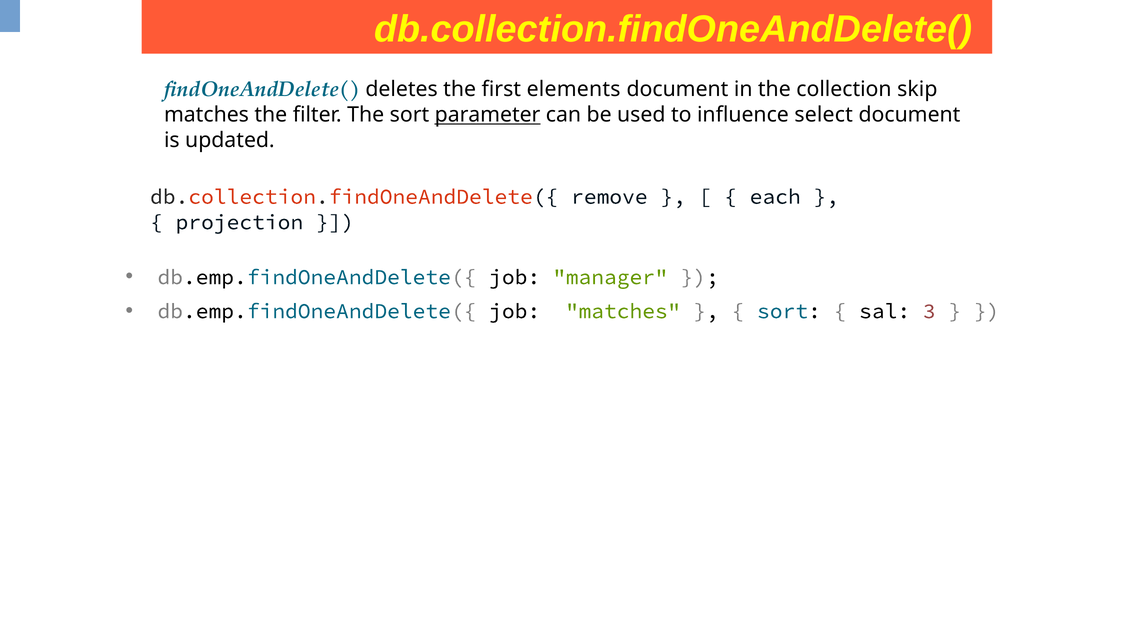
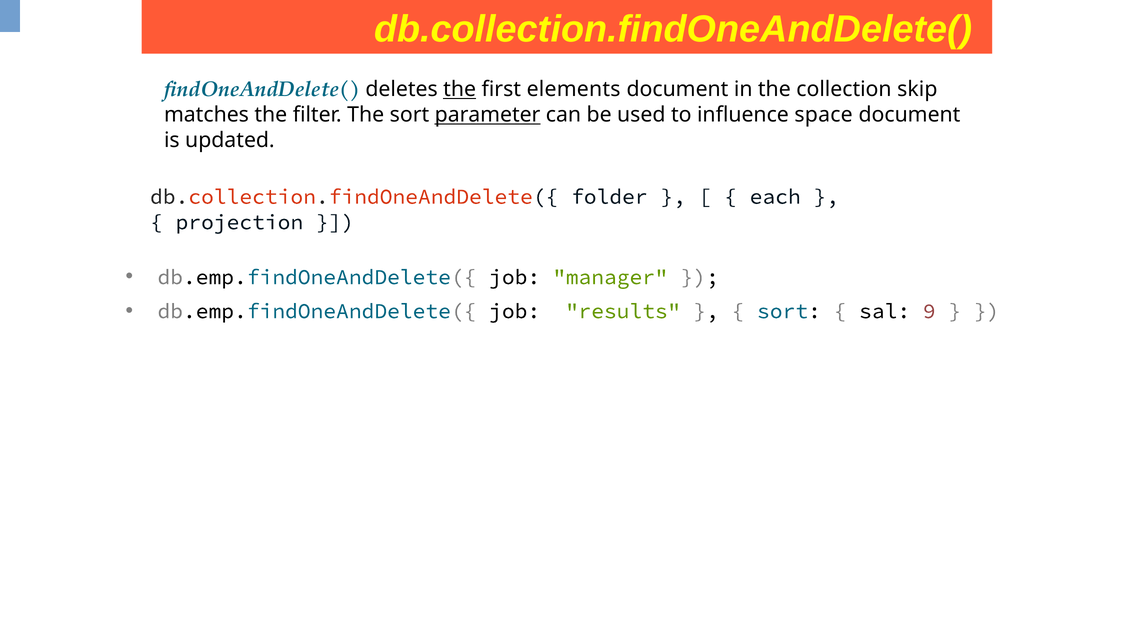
the at (460, 89) underline: none -> present
select: select -> space
remove: remove -> folder
job matches: matches -> results
3: 3 -> 9
